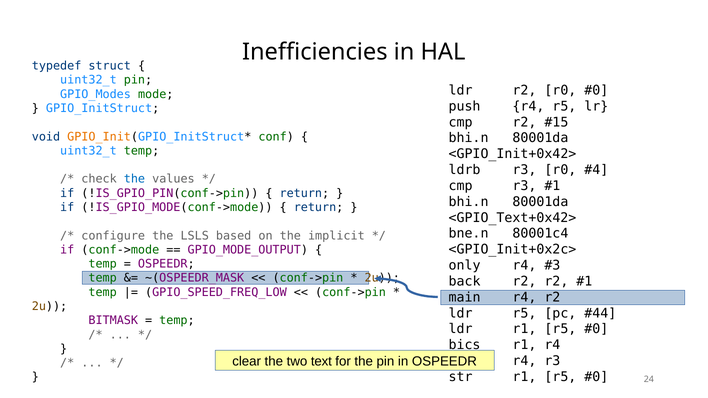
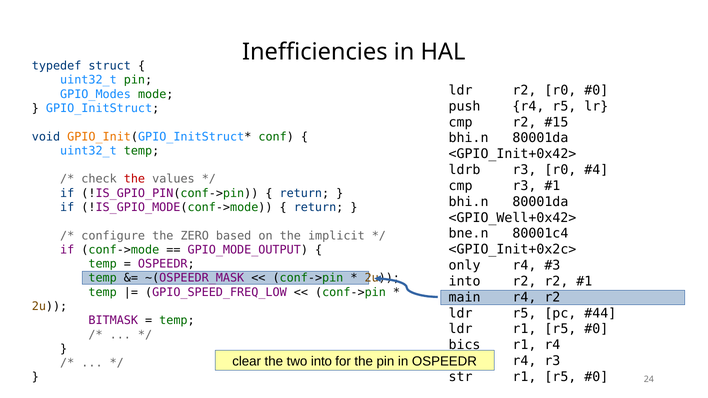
the at (134, 179) colour: blue -> red
<GPIO_Text+0x42>: <GPIO_Text+0x42> -> <GPIO_Well+0x42>
LSLS: LSLS -> ZERO
back at (465, 282): back -> into
two text: text -> into
